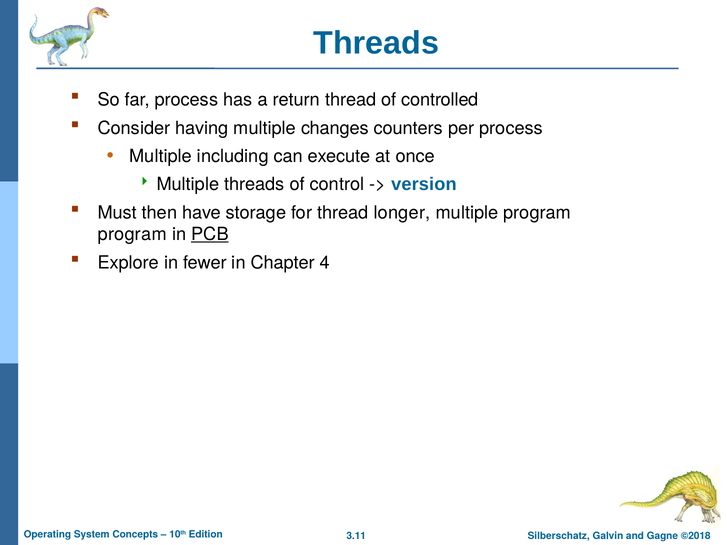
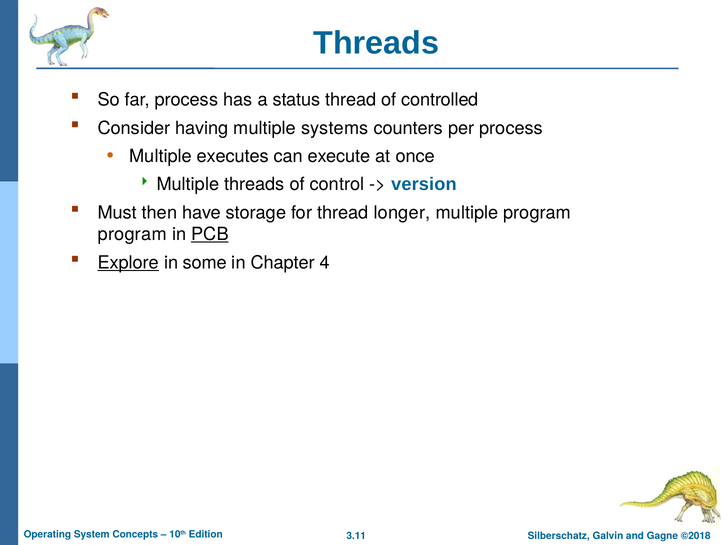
return: return -> status
changes: changes -> systems
including: including -> executes
Explore underline: none -> present
fewer: fewer -> some
